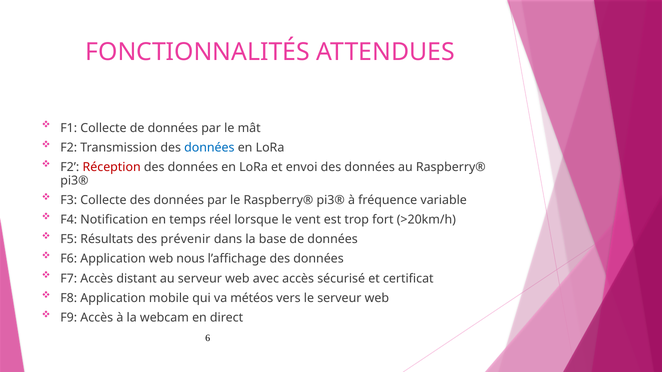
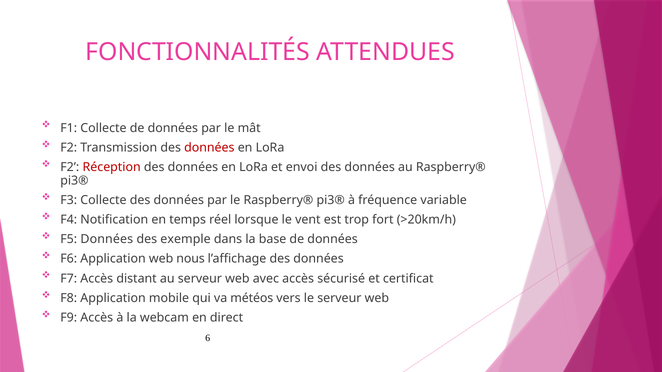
données at (209, 148) colour: blue -> red
F5 Résultats: Résultats -> Données
prévenir: prévenir -> exemple
